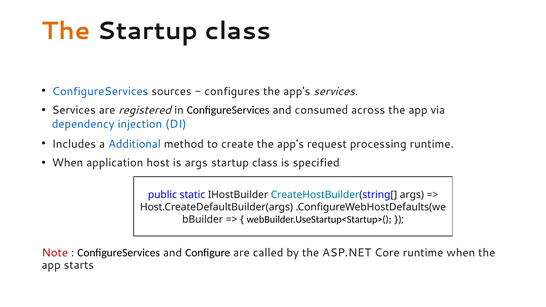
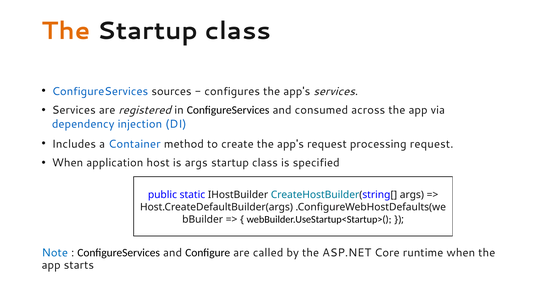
Additional: Additional -> Container
processing runtime: runtime -> request
Note colour: red -> blue
